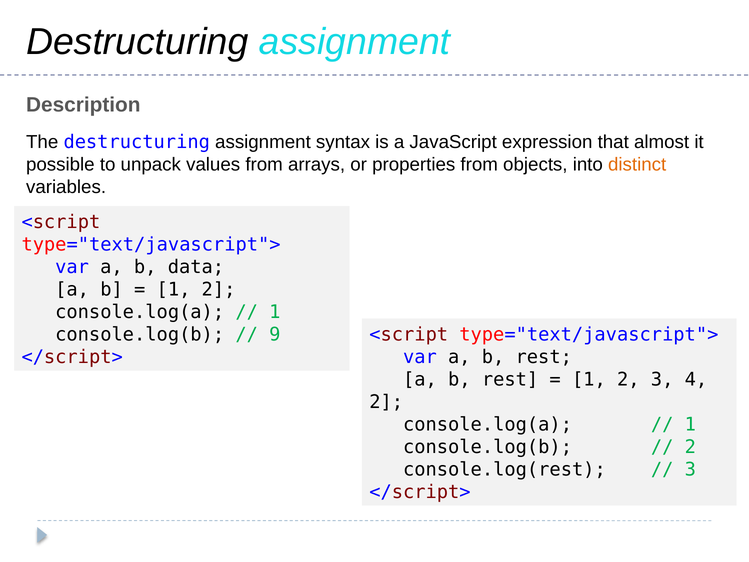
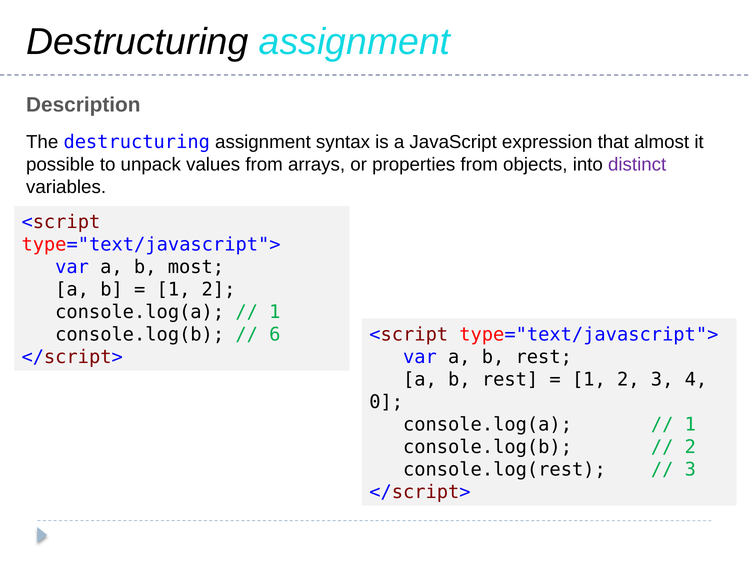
distinct colour: orange -> purple
data: data -> most
9: 9 -> 6
2 at (386, 402): 2 -> 0
